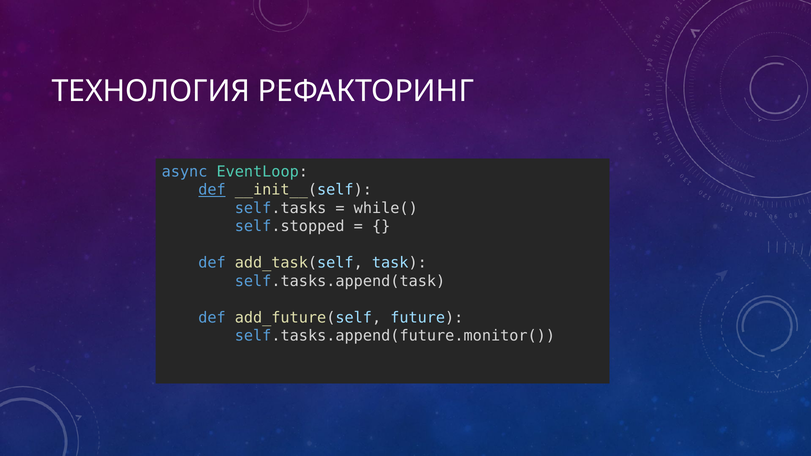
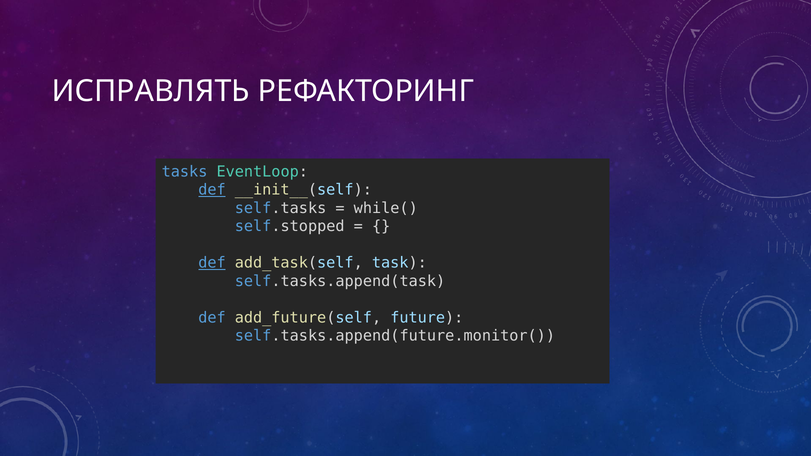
ТЕХНОЛОГИЯ: ТЕХНОЛОГИЯ -> ИСПРАВЛЯТЬ
async: async -> tasks
def at (212, 263) underline: none -> present
